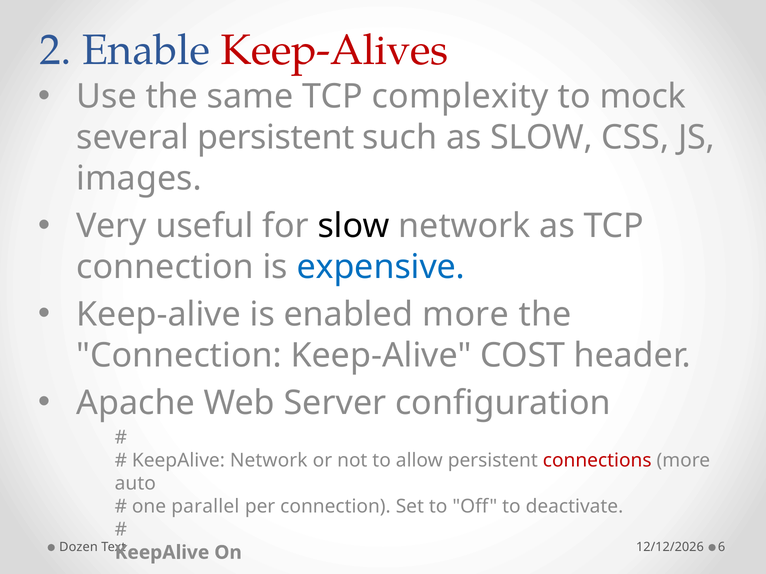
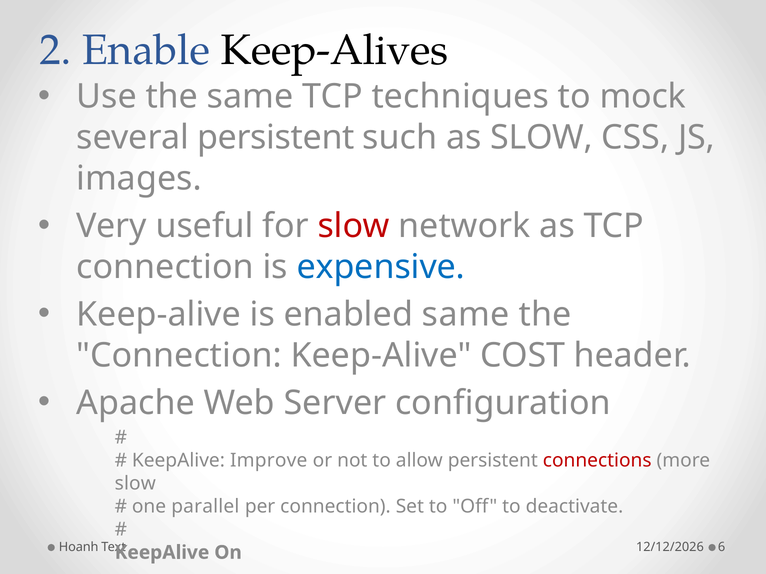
Keep-Alives colour: red -> black
complexity: complexity -> techniques
slow at (354, 226) colour: black -> red
enabled more: more -> same
KeepAlive Network: Network -> Improve
auto at (135, 484): auto -> slow
Dozen: Dozen -> Hoanh
